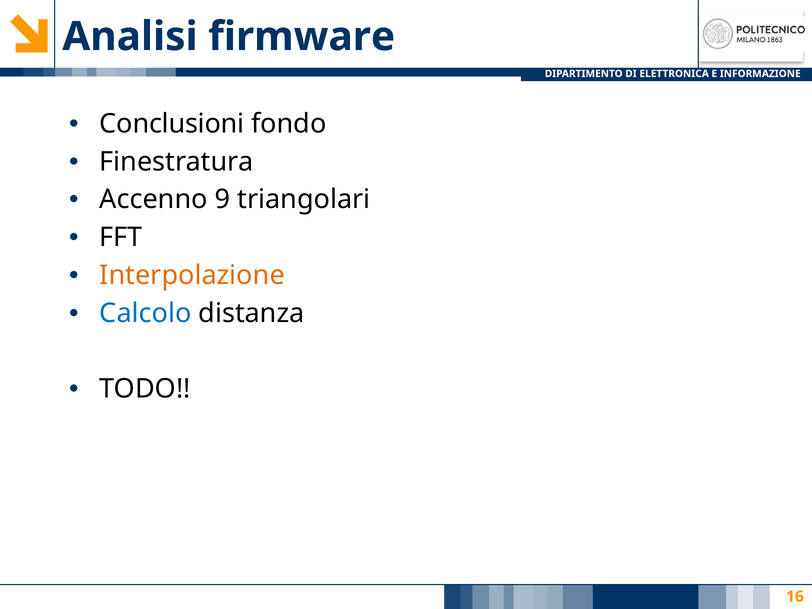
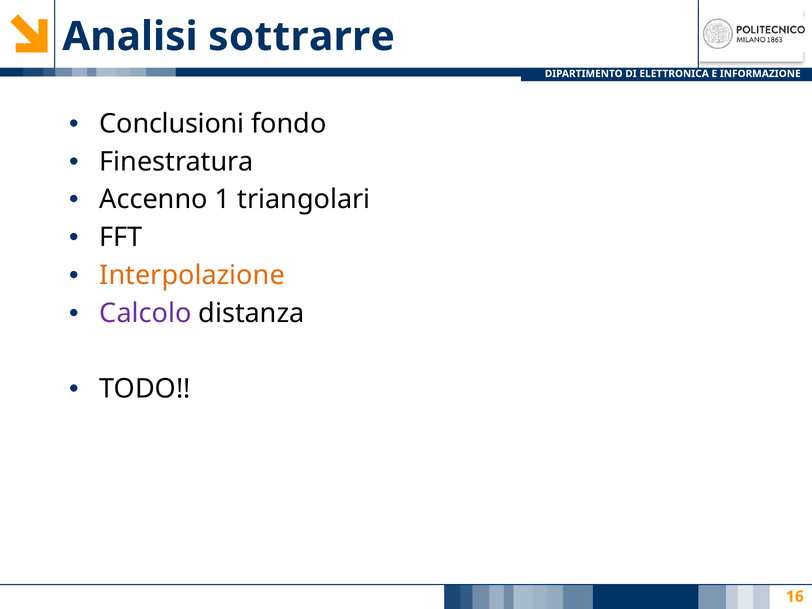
firmware: firmware -> sottrarre
9: 9 -> 1
Calcolo colour: blue -> purple
